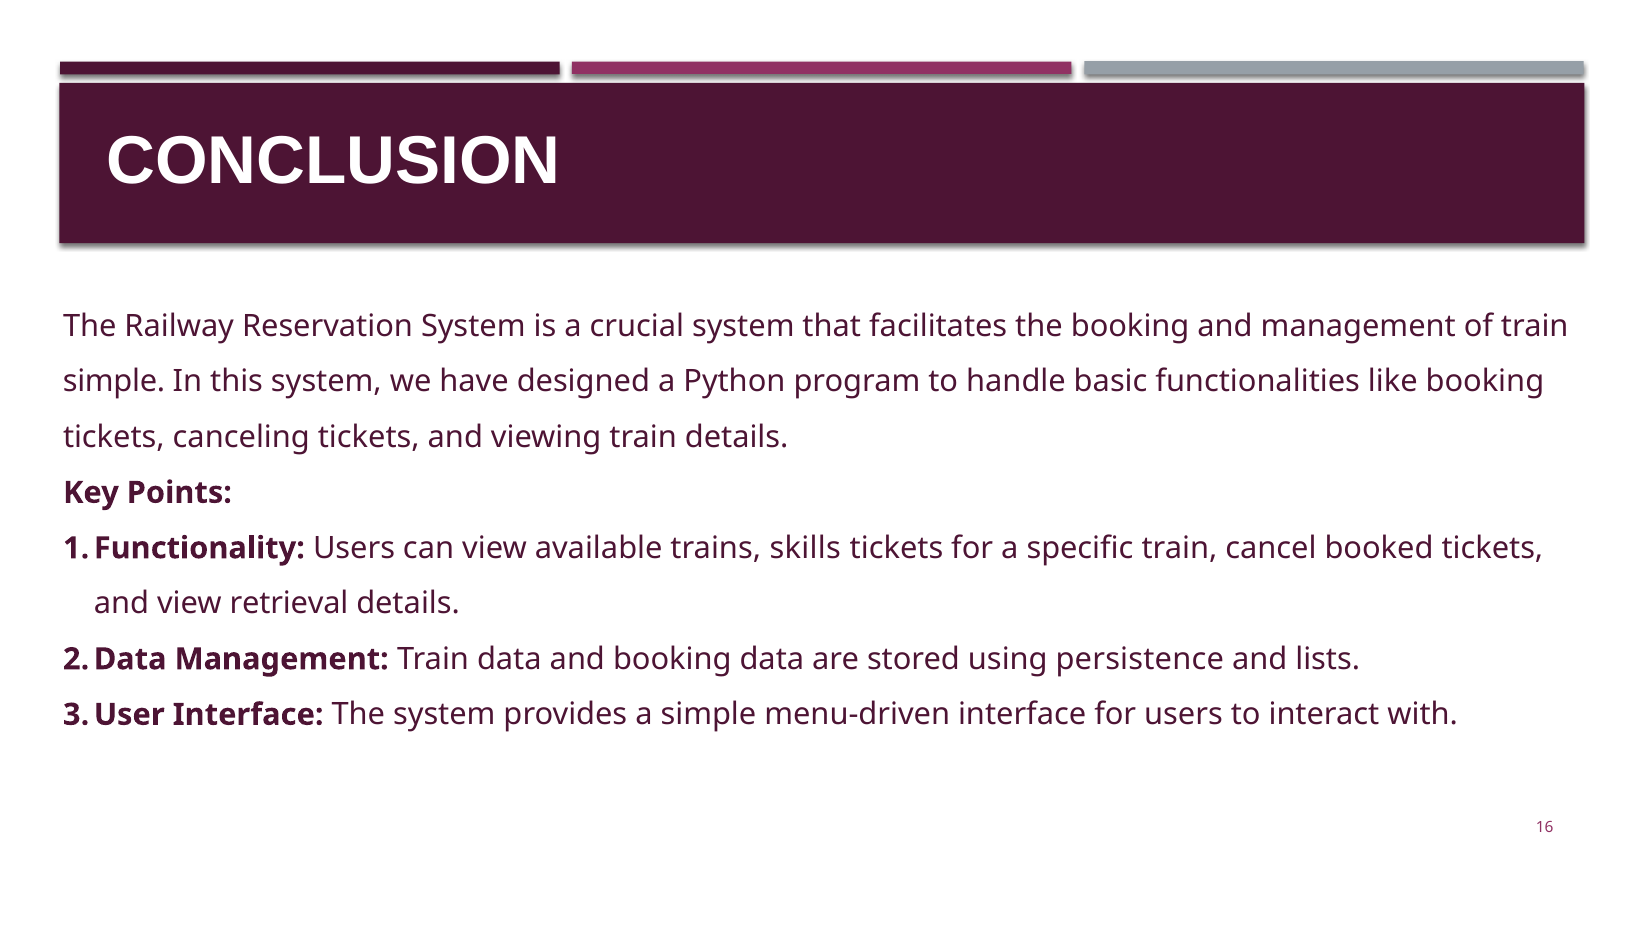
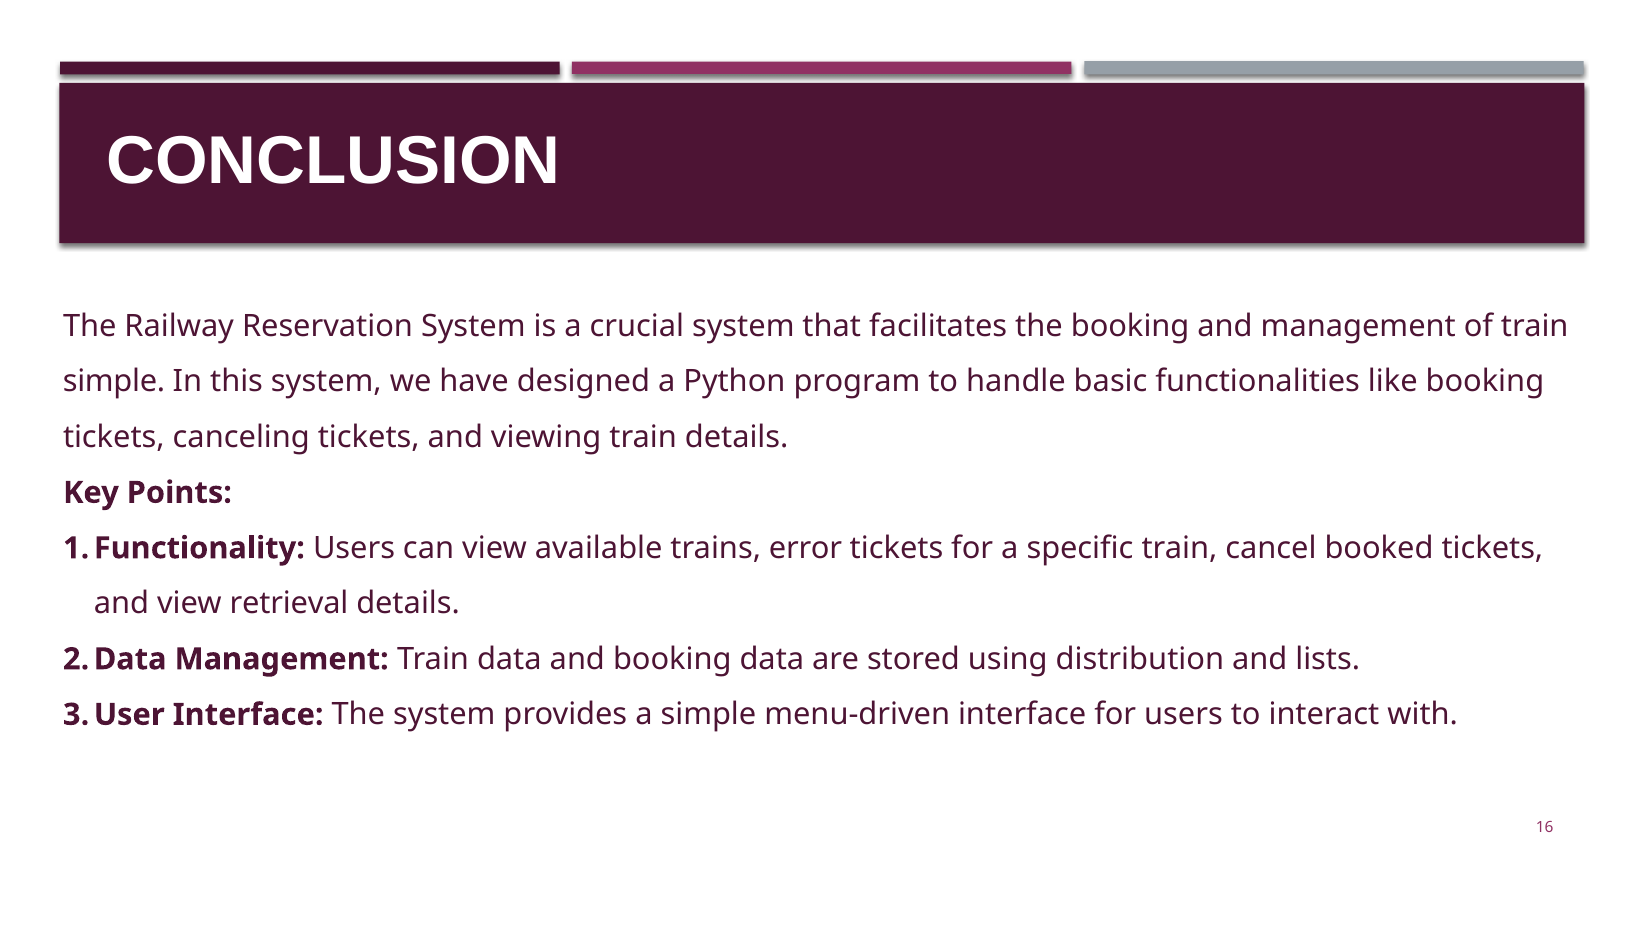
skills: skills -> error
persistence: persistence -> distribution
